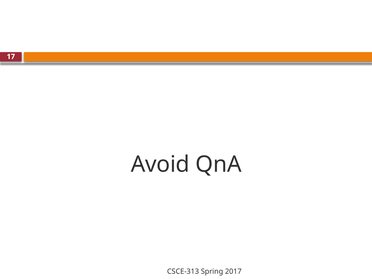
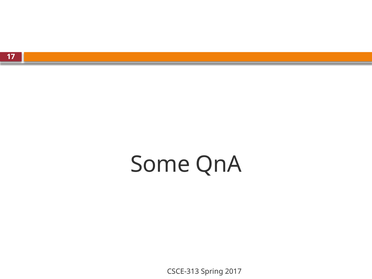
Avoid: Avoid -> Some
